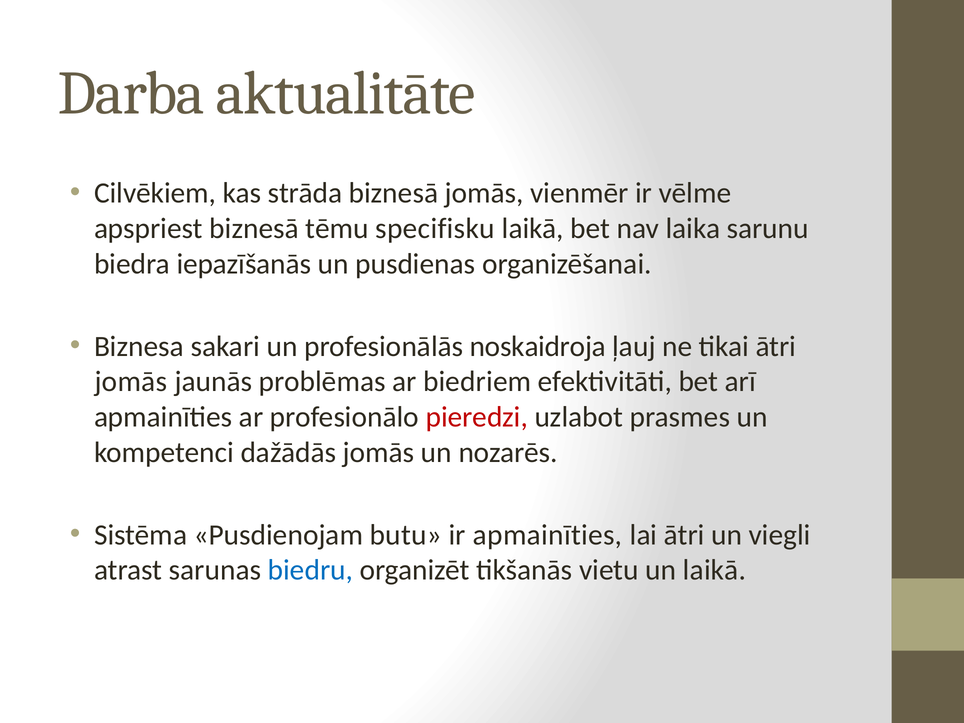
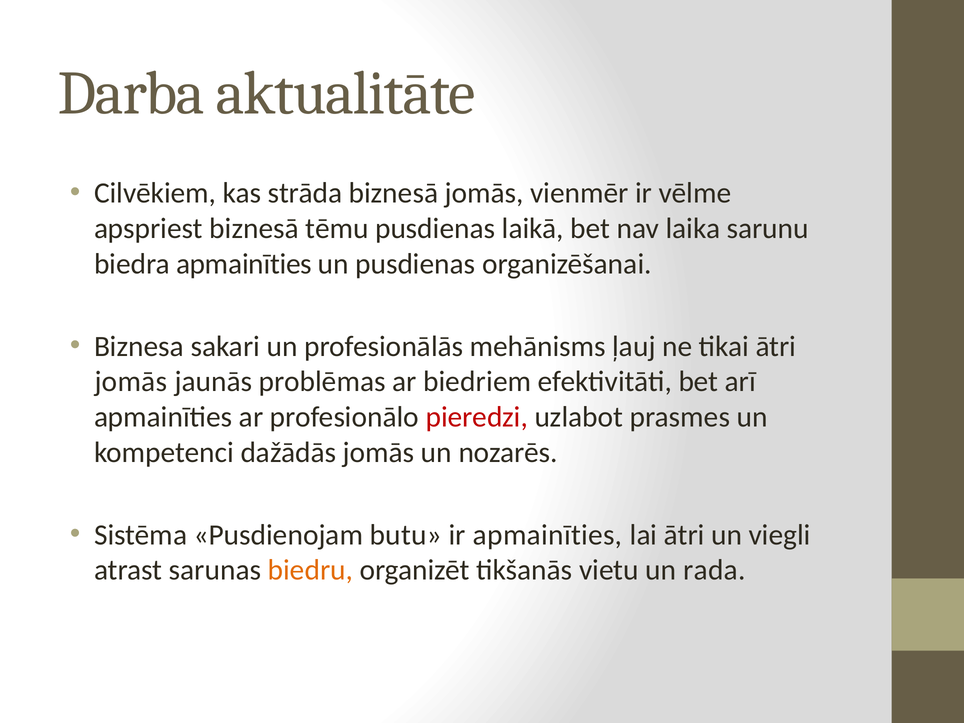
tēmu specifisku: specifisku -> pusdienas
biedra iepazīšanās: iepazīšanās -> apmainīties
noskaidroja: noskaidroja -> mehānisms
biedru colour: blue -> orange
un laikā: laikā -> rada
